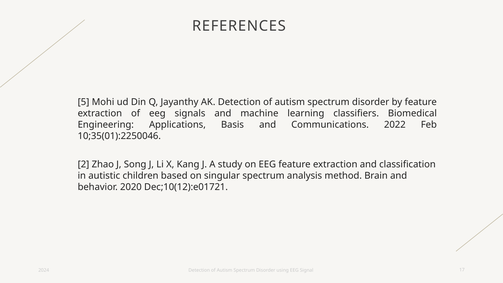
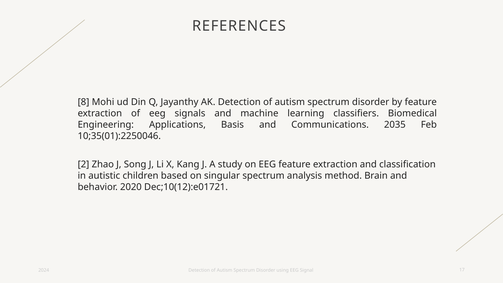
5: 5 -> 8
2022: 2022 -> 2035
